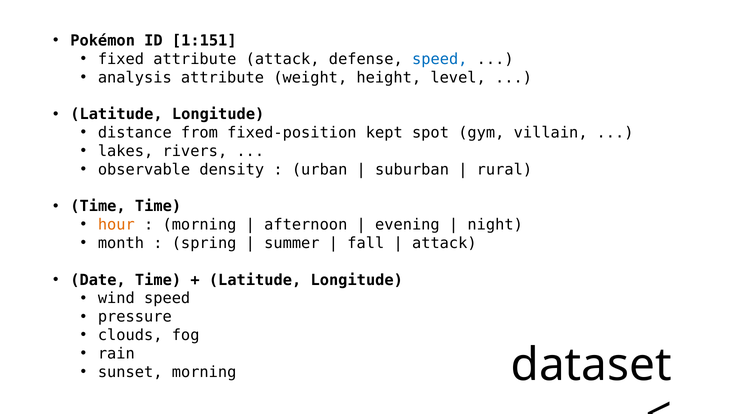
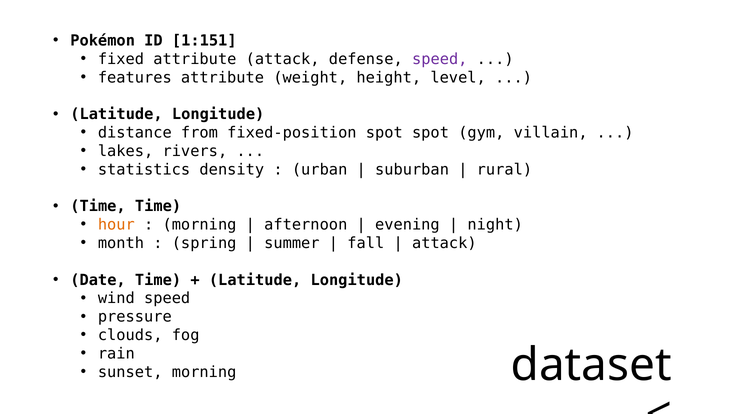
speed at (440, 59) colour: blue -> purple
analysis: analysis -> features
fixed-position kept: kept -> spot
observable: observable -> statistics
